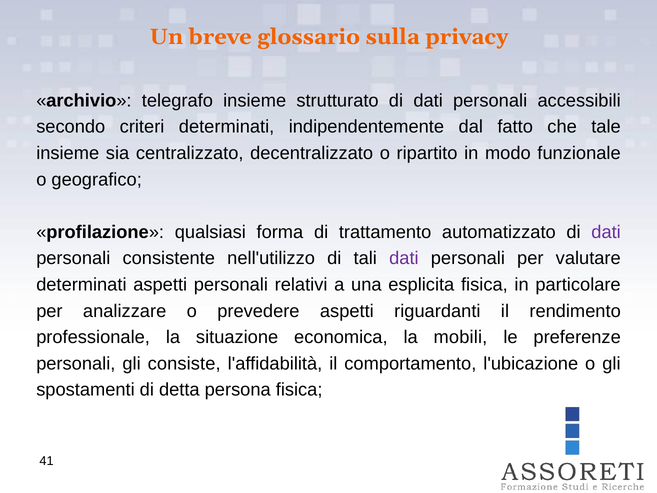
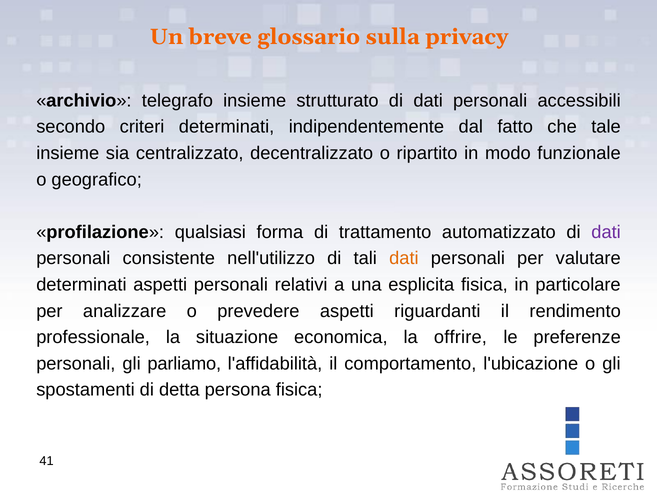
dati at (404, 258) colour: purple -> orange
mobili: mobili -> offrire
consiste: consiste -> parliamo
